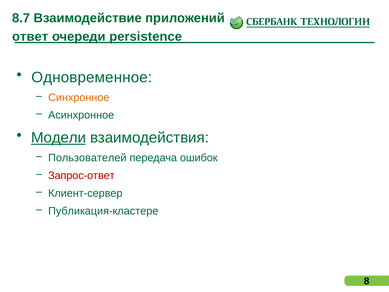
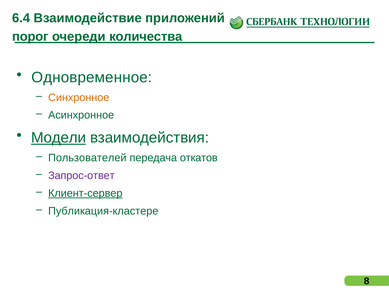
8.7: 8.7 -> 6.4
ответ: ответ -> порог
persistence: persistence -> количества
ошибок: ошибок -> откатов
Запрос-ответ colour: red -> purple
Клиент-сервер underline: none -> present
